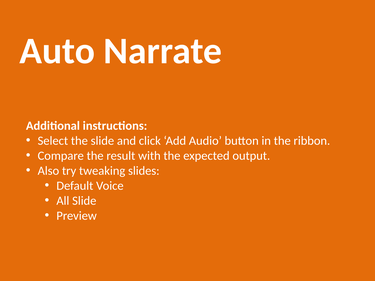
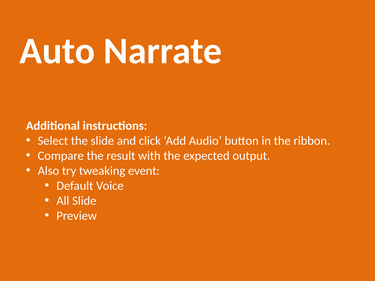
slides: slides -> event
